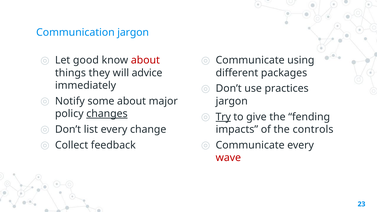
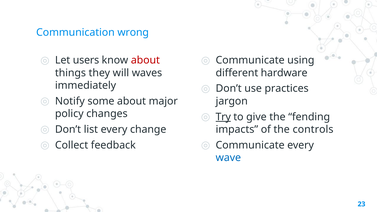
Communication jargon: jargon -> wrong
good: good -> users
advice: advice -> waves
packages: packages -> hardware
changes underline: present -> none
wave colour: red -> blue
